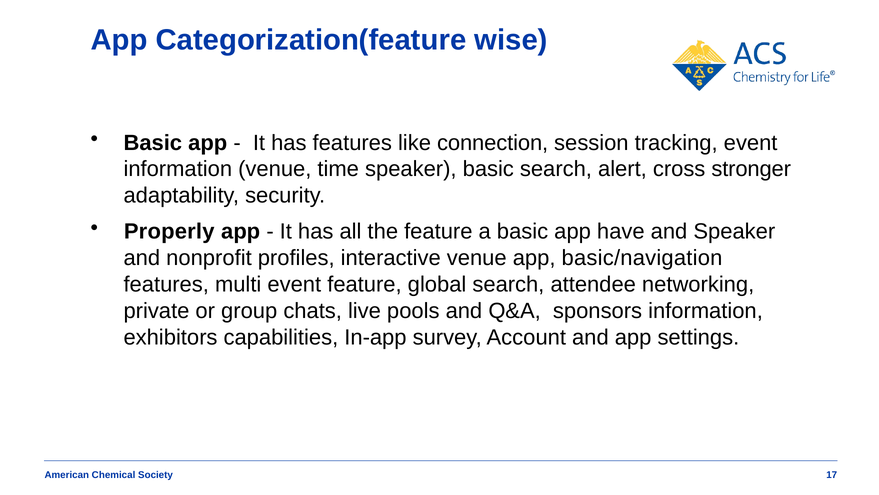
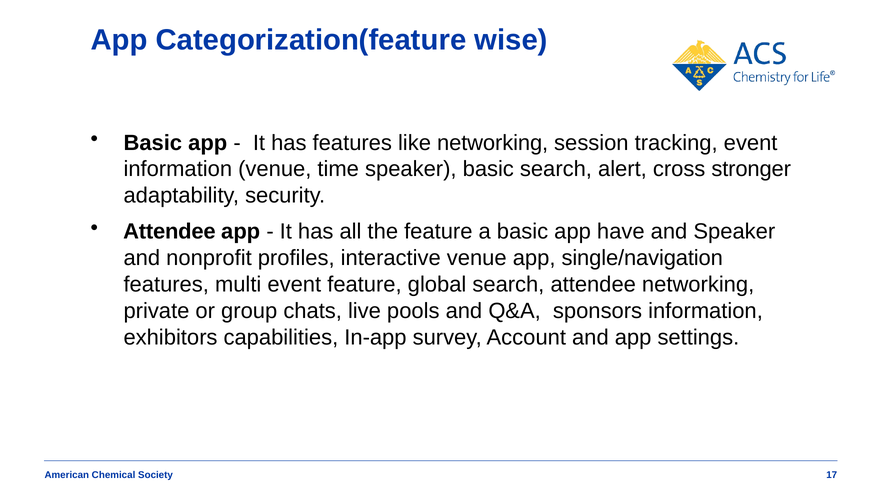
like connection: connection -> networking
Properly at (169, 231): Properly -> Attendee
basic/navigation: basic/navigation -> single/navigation
